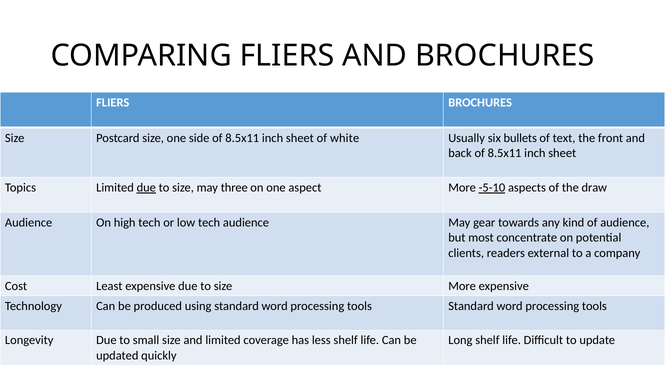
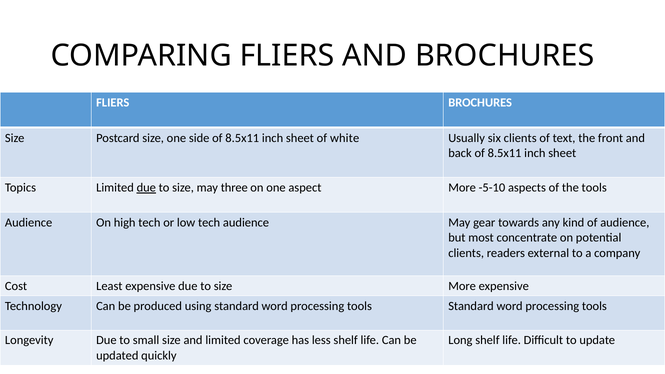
six bullets: bullets -> clients
-5-10 underline: present -> none
the draw: draw -> tools
